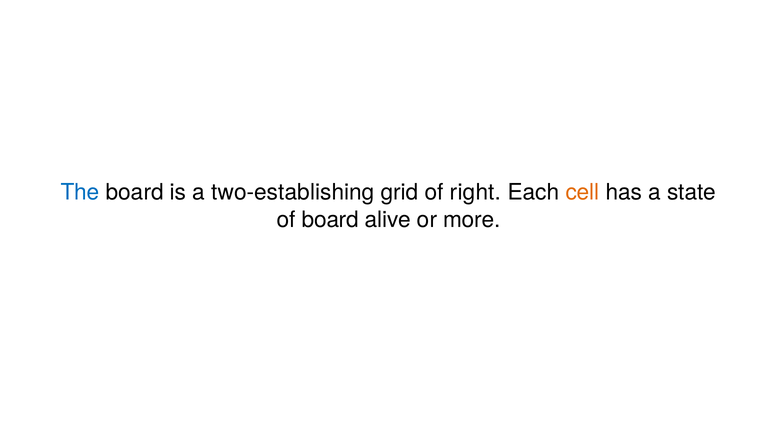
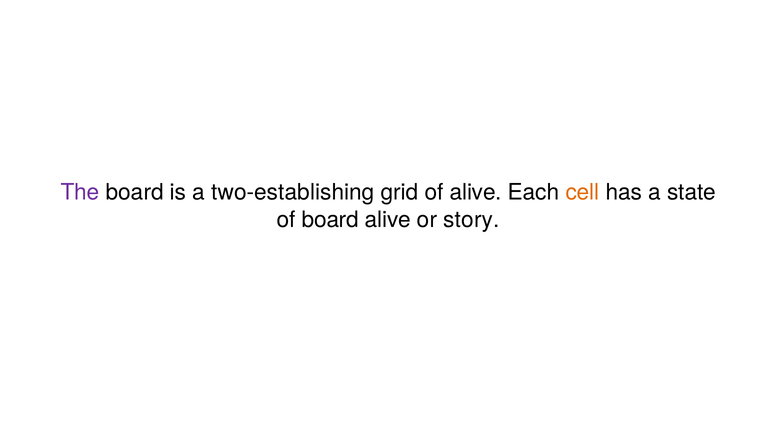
The colour: blue -> purple
of right: right -> alive
more: more -> story
